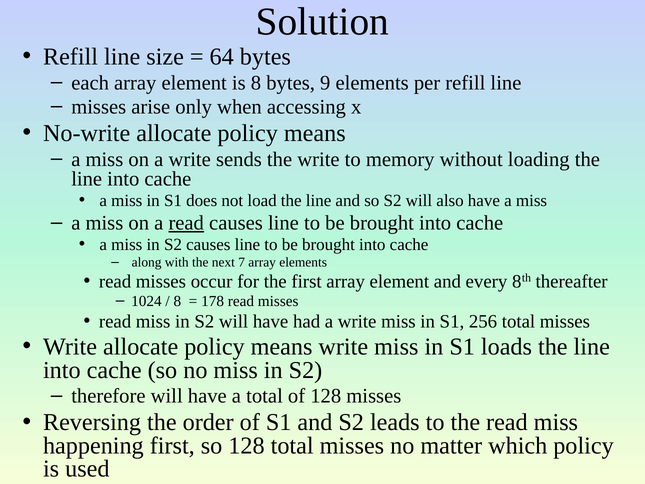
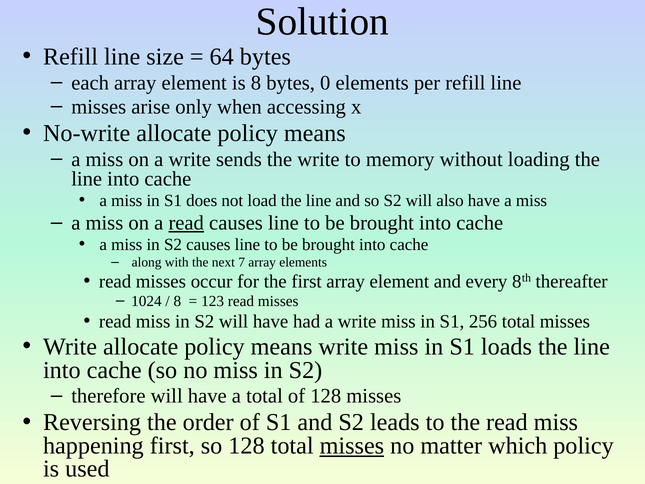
9: 9 -> 0
178: 178 -> 123
misses at (352, 445) underline: none -> present
